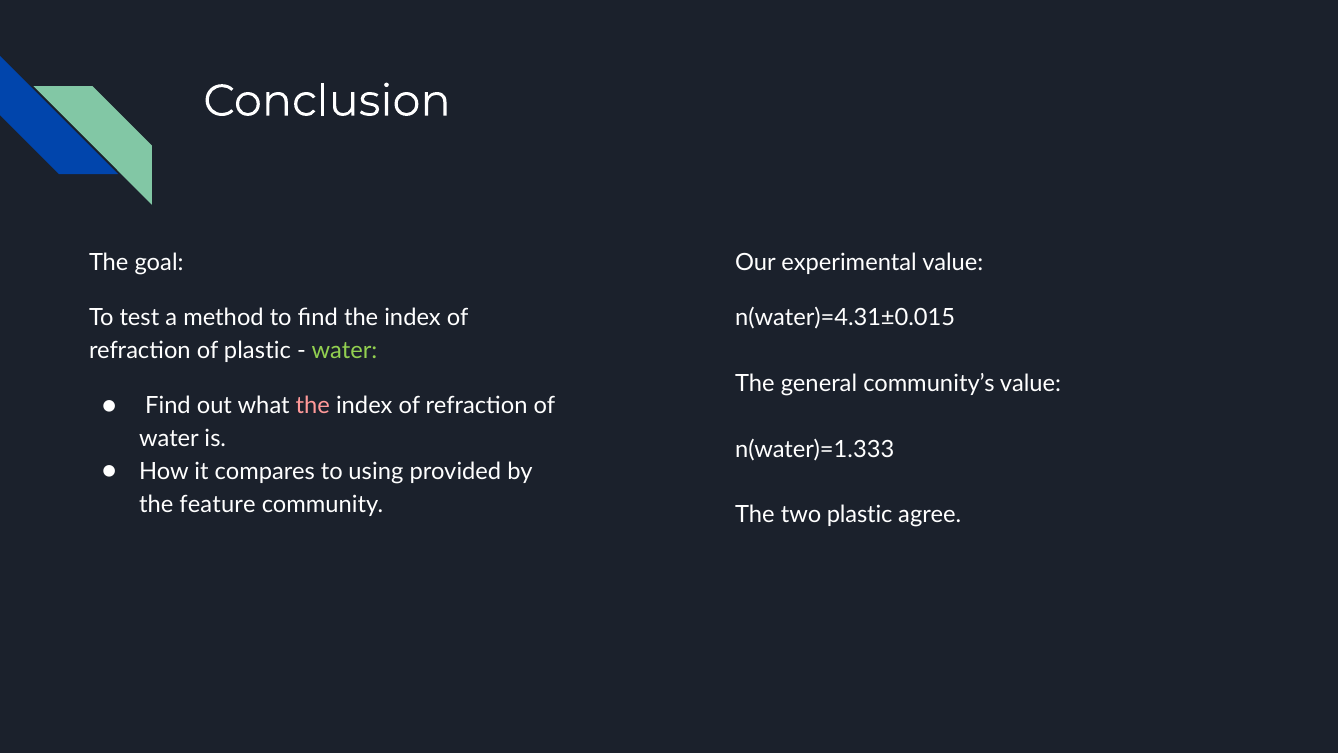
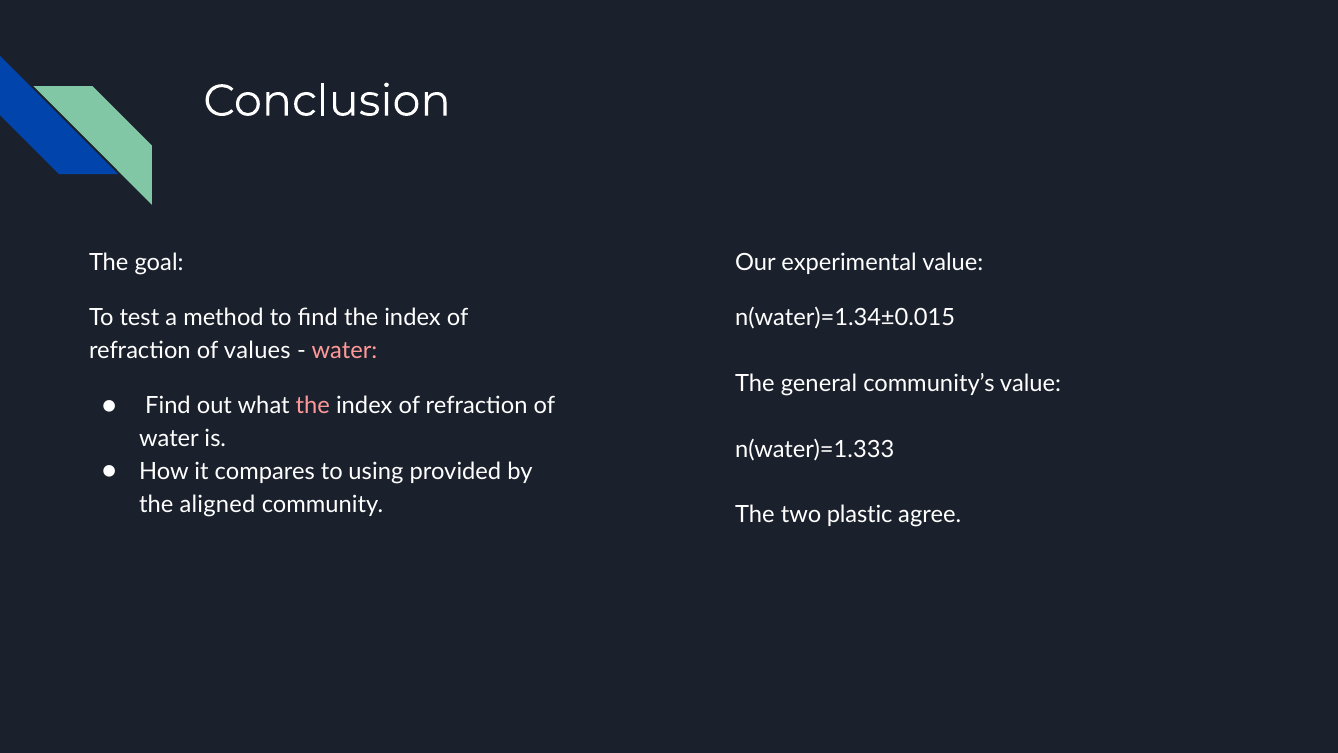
n(water)=4.31±0.015: n(water)=4.31±0.015 -> n(water)=1.34±0.015
of plastic: plastic -> values
water at (344, 351) colour: light green -> pink
feature: feature -> aligned
